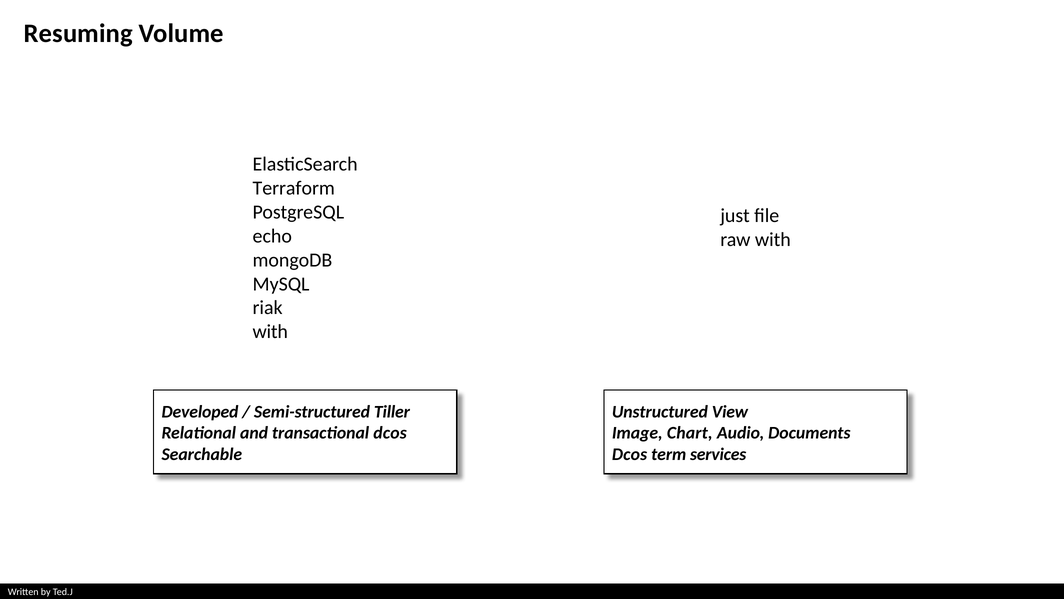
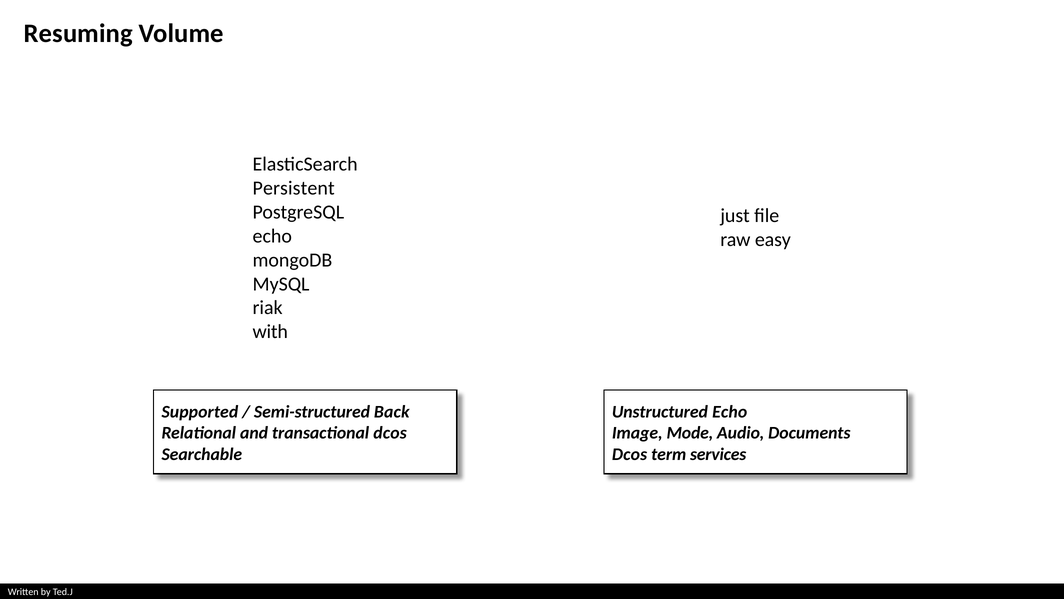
Terraform: Terraform -> Persistent
raw with: with -> easy
Developed: Developed -> Supported
Tiller: Tiller -> Back
Unstructured View: View -> Echo
Chart: Chart -> Mode
